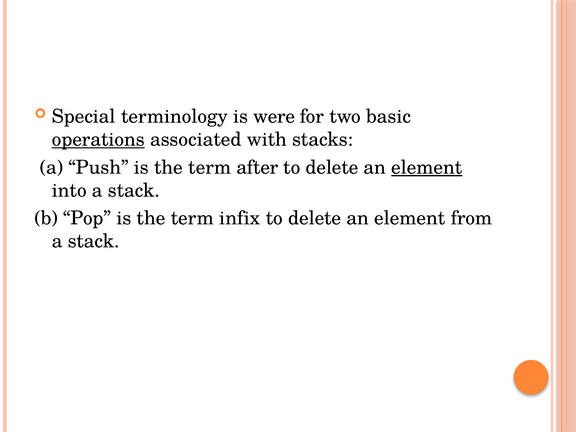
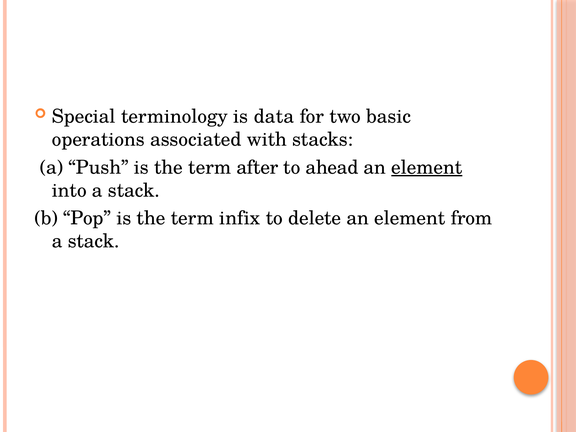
were: were -> data
operations underline: present -> none
delete at (332, 167): delete -> ahead
